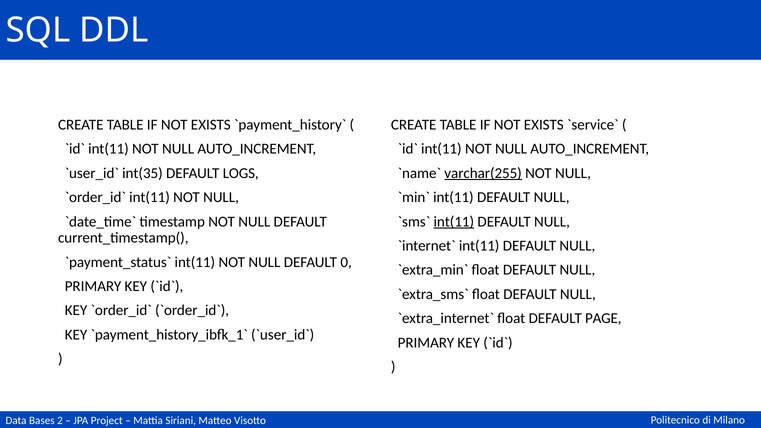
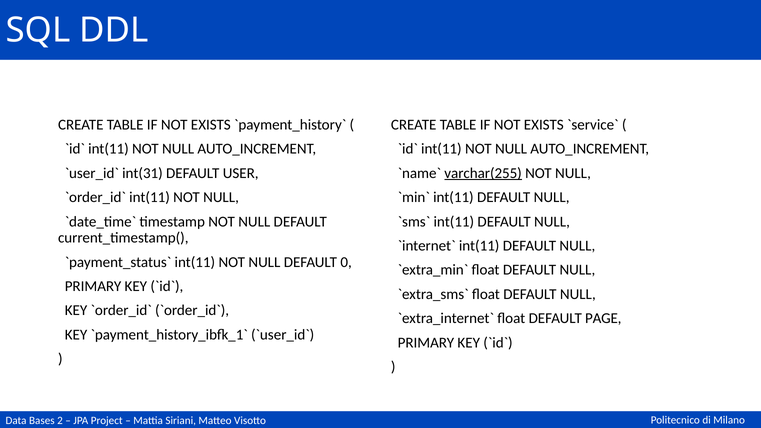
int(35: int(35 -> int(31
LOGS: LOGS -> USER
int(11 at (454, 222) underline: present -> none
